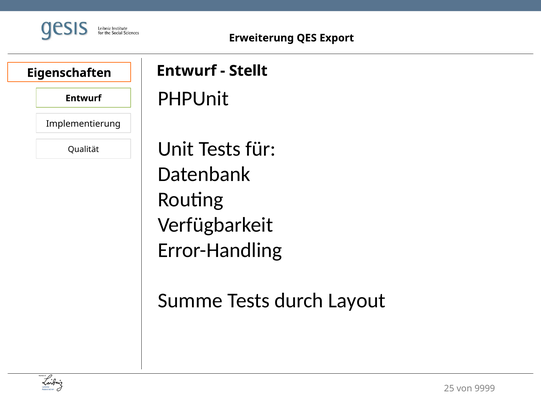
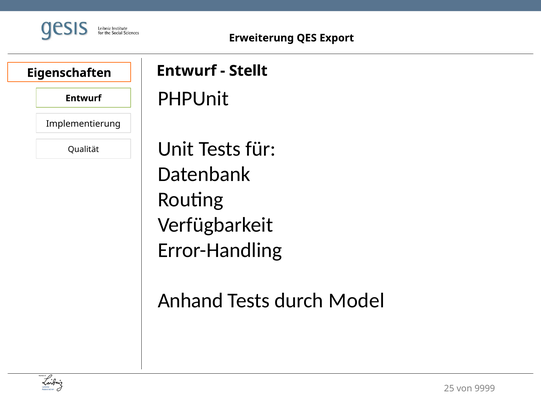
Summe: Summe -> Anhand
Layout: Layout -> Model
